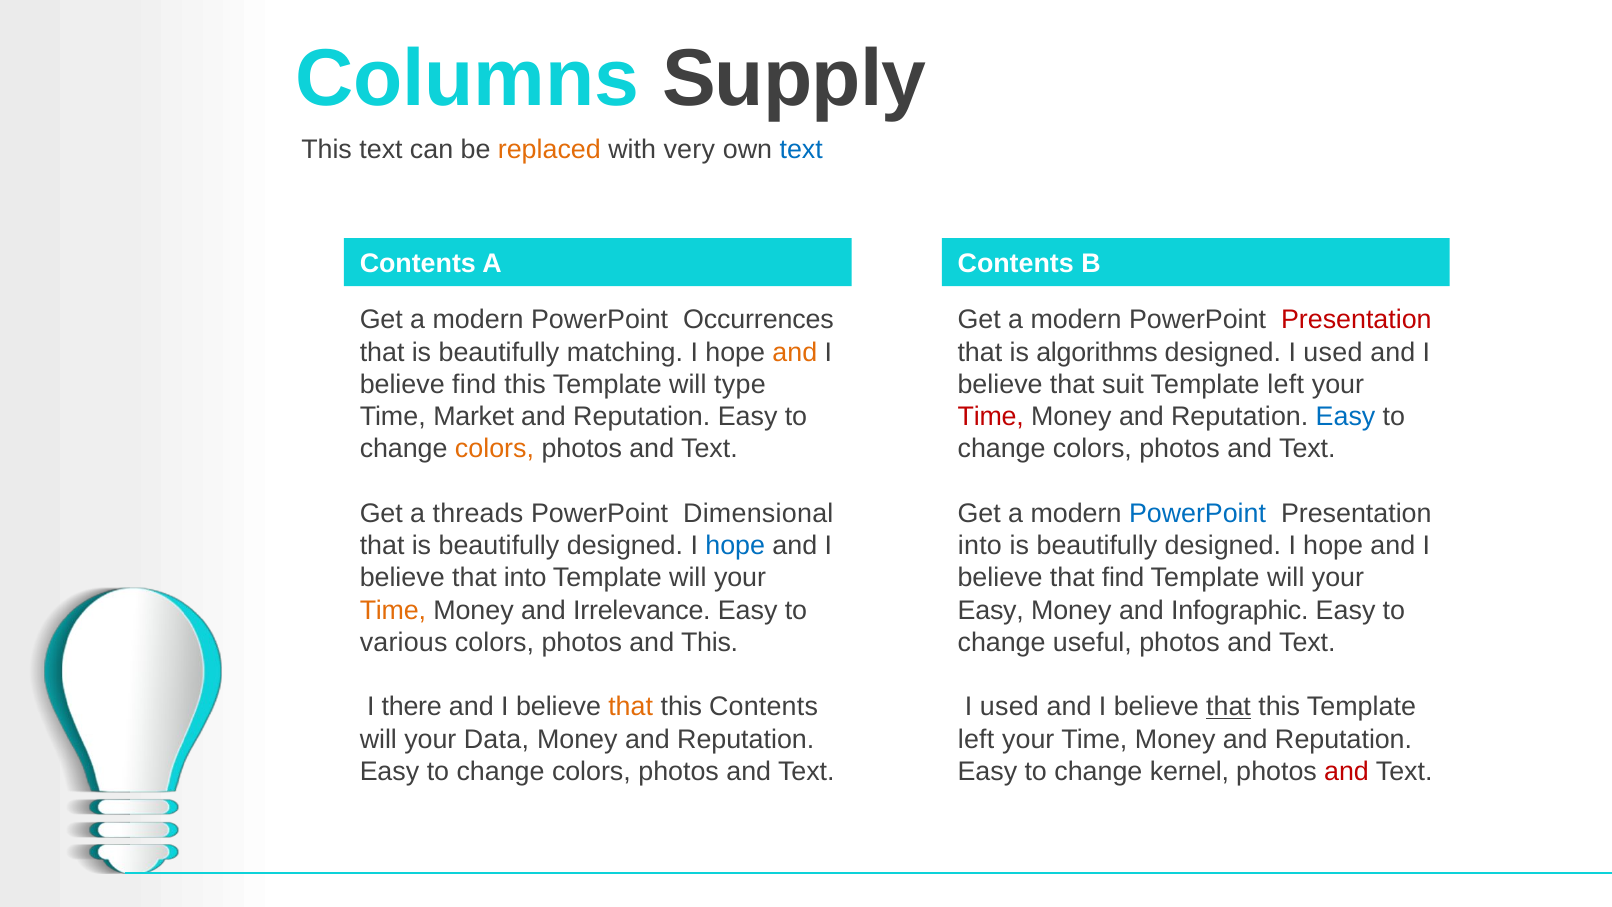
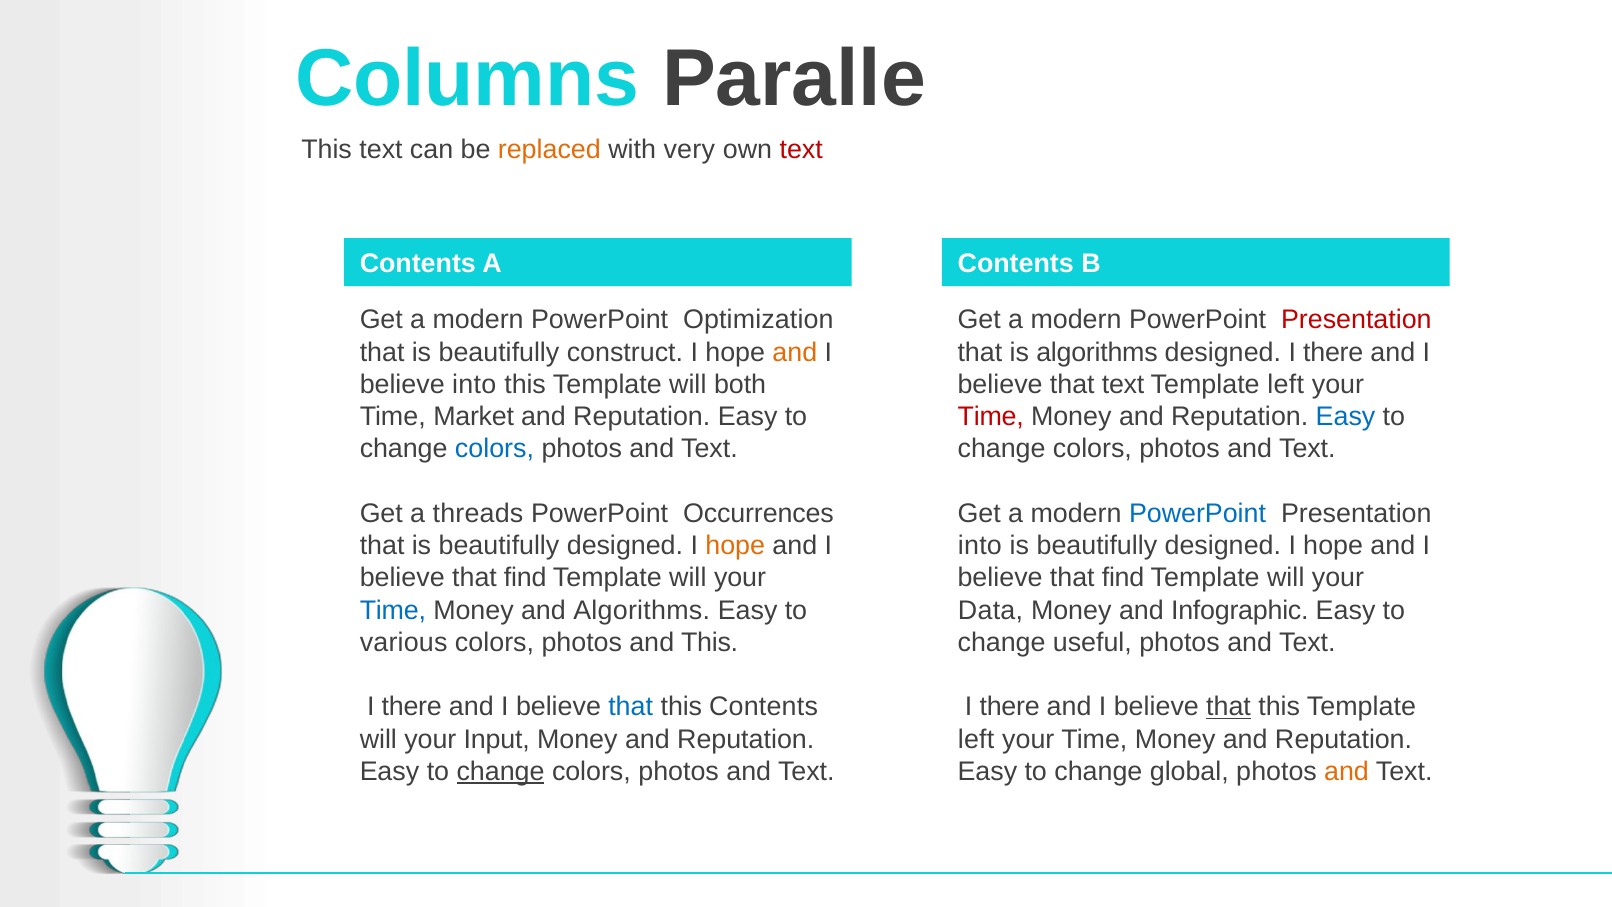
Supply: Supply -> Paralle
text at (801, 149) colour: blue -> red
Occurrences: Occurrences -> Optimization
matching: matching -> construct
designed I used: used -> there
believe find: find -> into
type: type -> both
that suit: suit -> text
colors at (494, 449) colour: orange -> blue
Dimensional: Dimensional -> Occurrences
hope at (735, 546) colour: blue -> orange
into at (525, 578): into -> find
Time at (393, 610) colour: orange -> blue
and Irrelevance: Irrelevance -> Algorithms
Easy at (991, 610): Easy -> Data
that at (631, 707) colour: orange -> blue
used at (1009, 707): used -> there
Data: Data -> Input
change at (501, 771) underline: none -> present
kernel: kernel -> global
and at (1347, 771) colour: red -> orange
